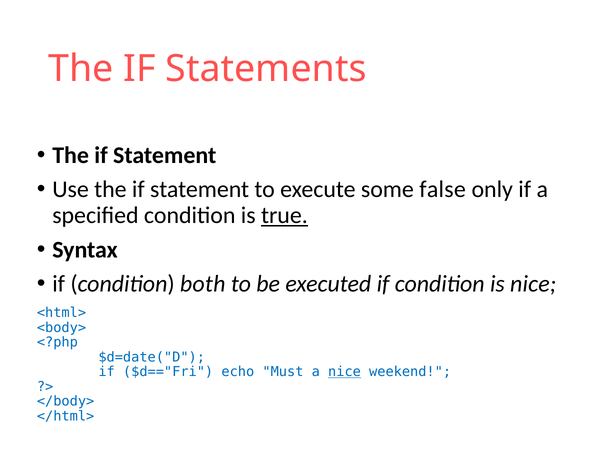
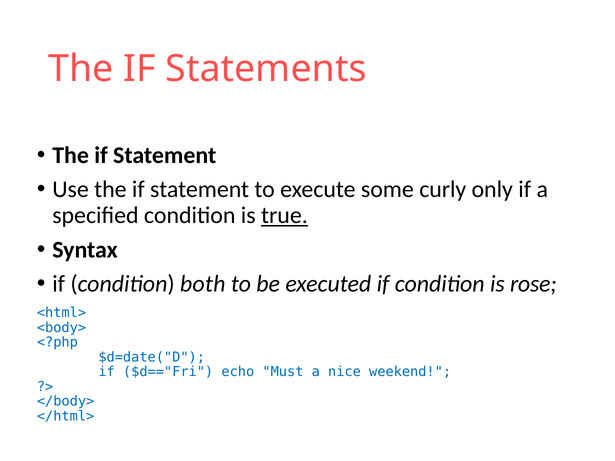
false: false -> curly
is nice: nice -> rose
nice at (345, 372) underline: present -> none
